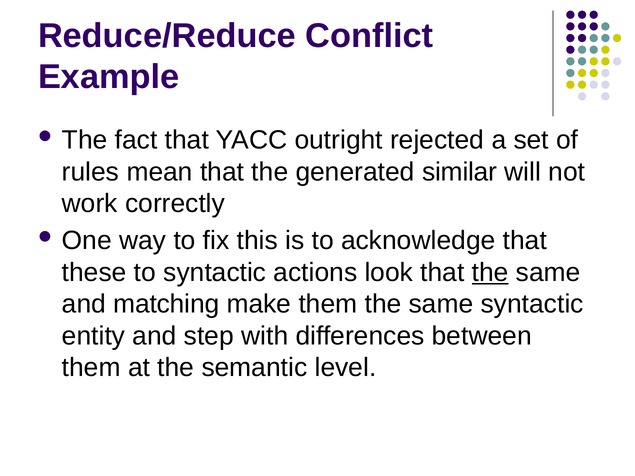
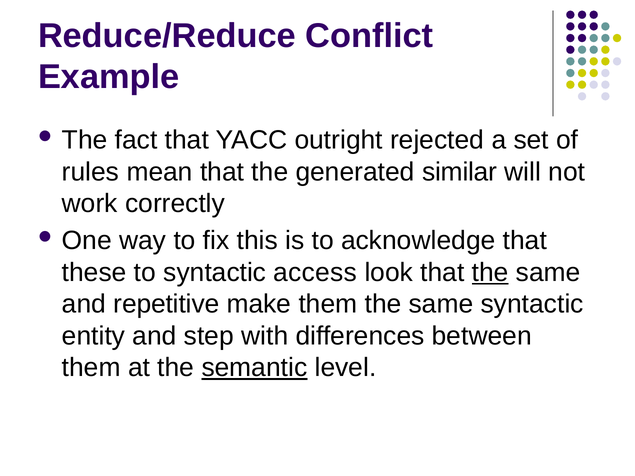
actions: actions -> access
matching: matching -> repetitive
semantic underline: none -> present
